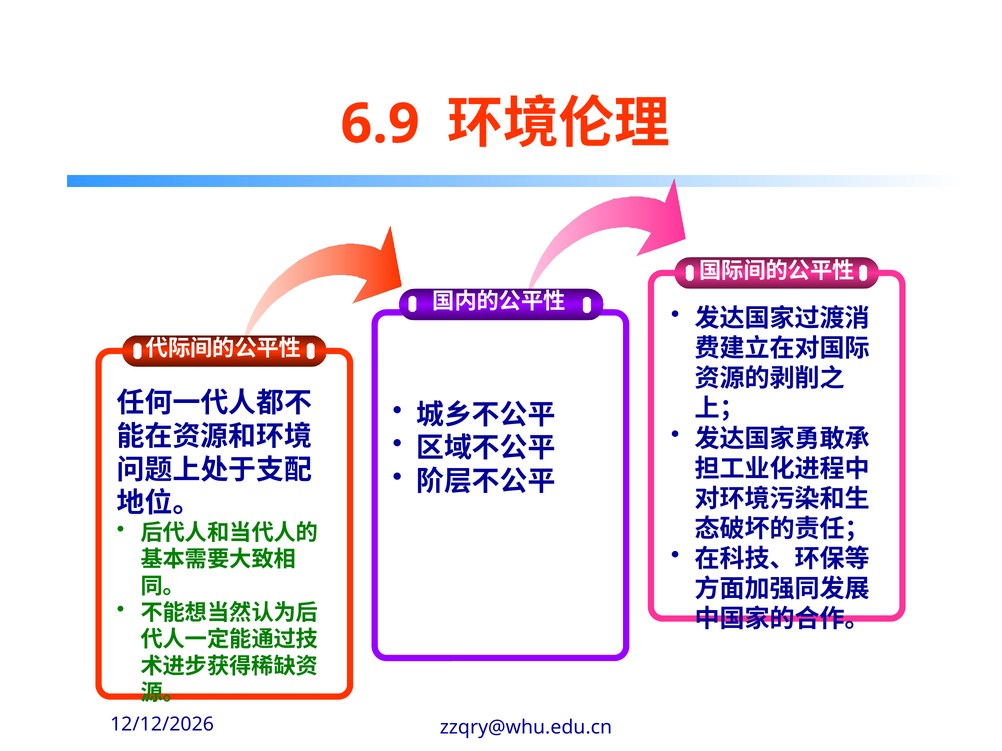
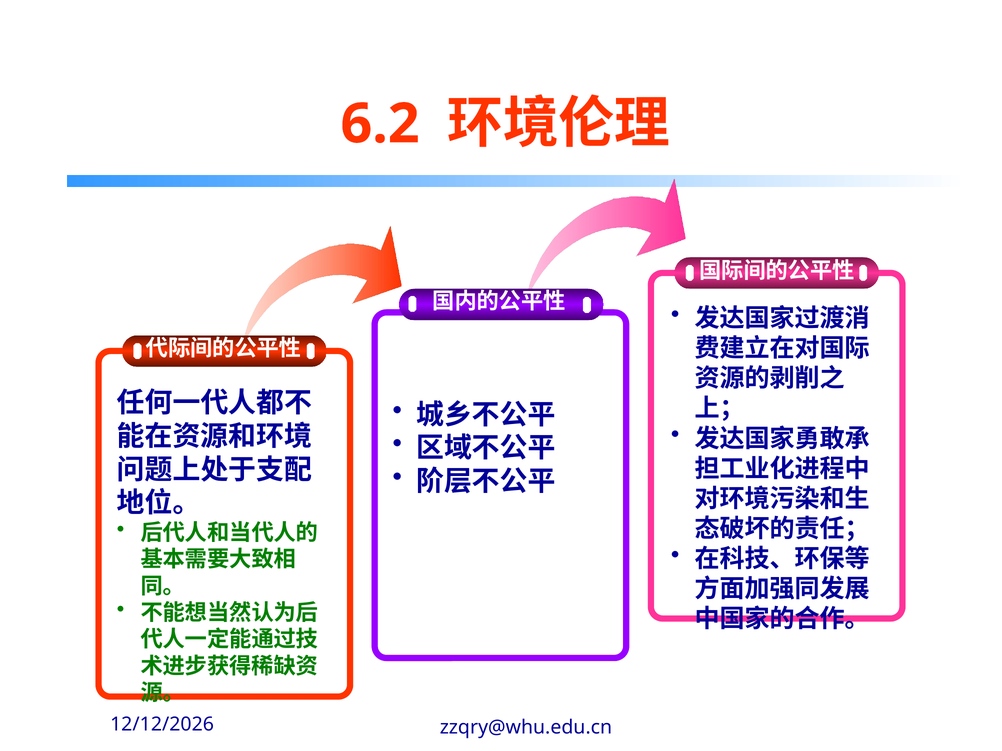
6.9: 6.9 -> 6.2
